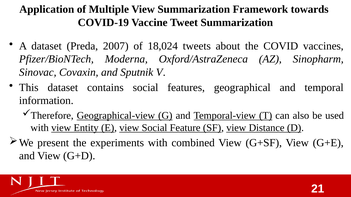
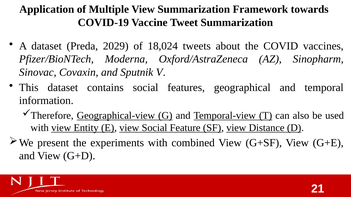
2007: 2007 -> 2029
